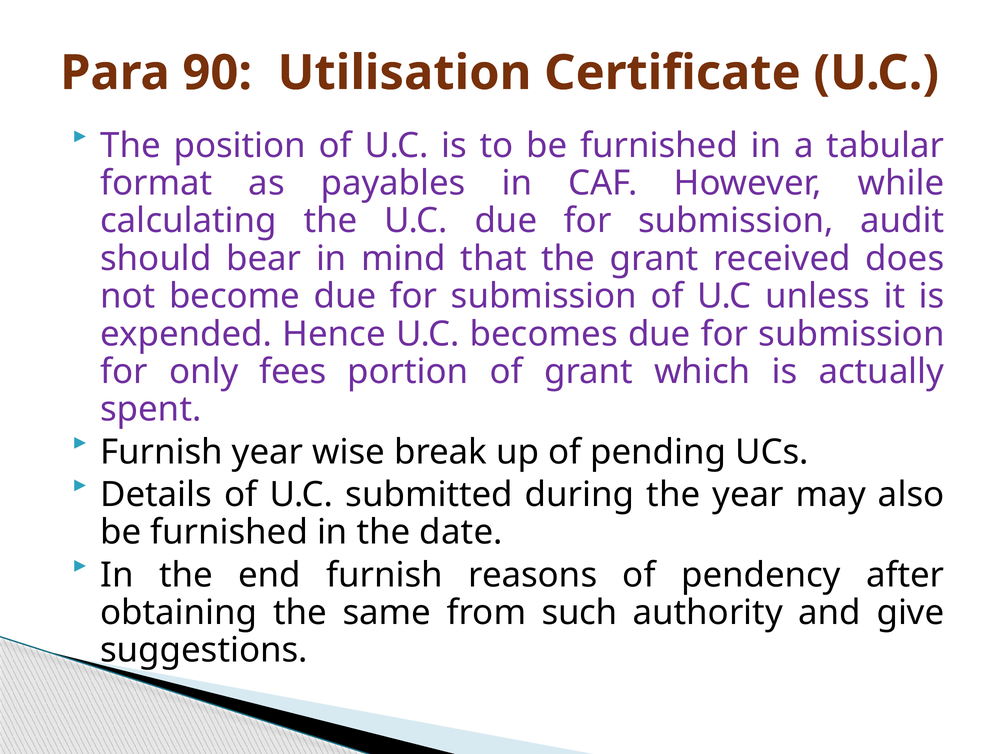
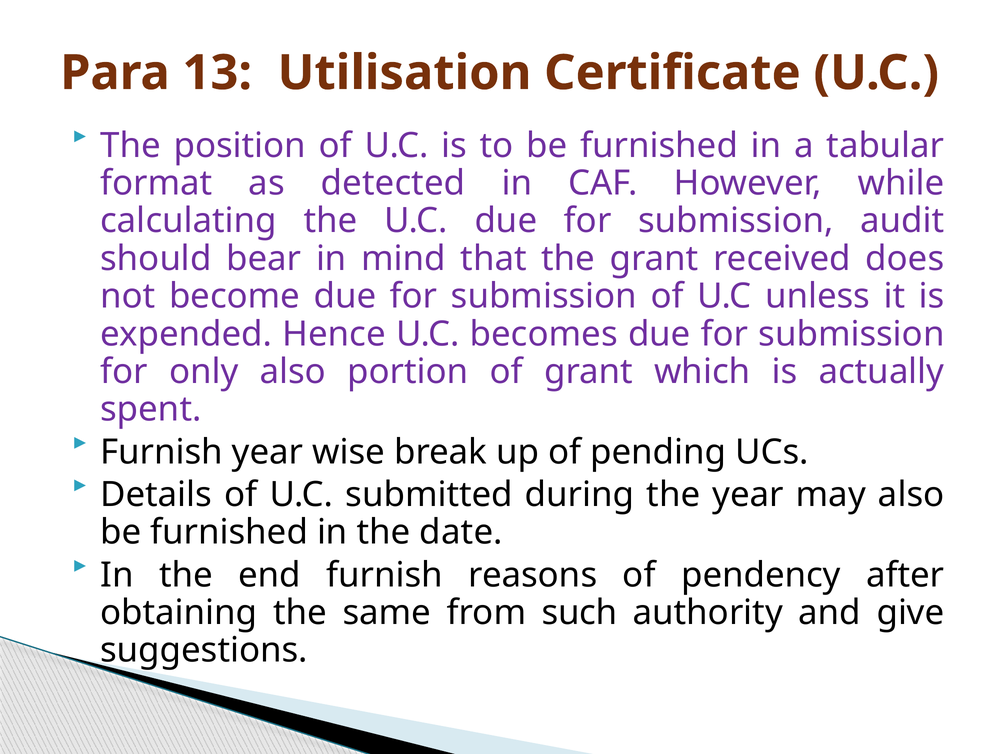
90: 90 -> 13
payables: payables -> detected
only fees: fees -> also
